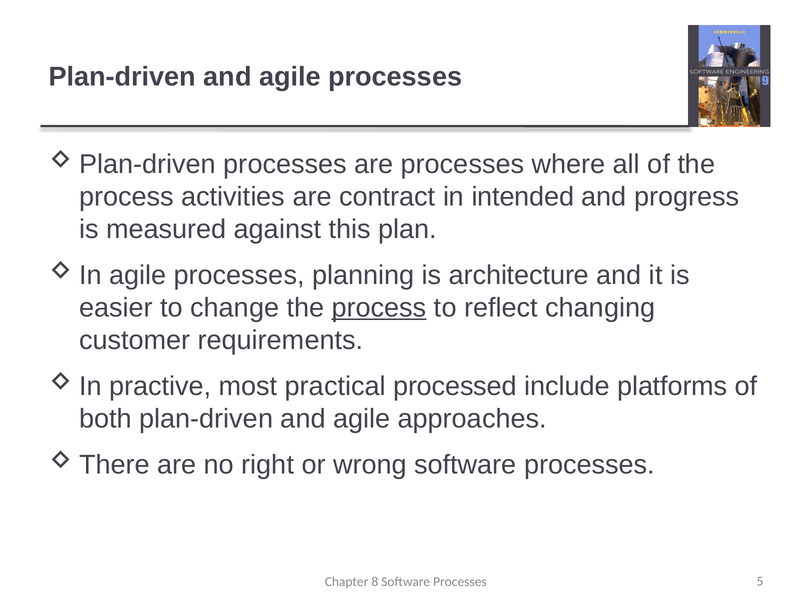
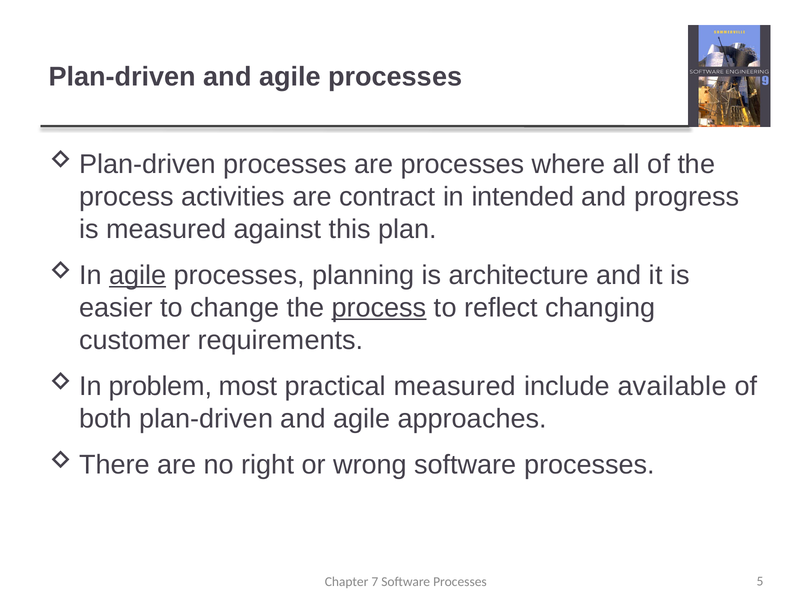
agile at (138, 275) underline: none -> present
practive: practive -> problem
practical processed: processed -> measured
platforms: platforms -> available
8: 8 -> 7
